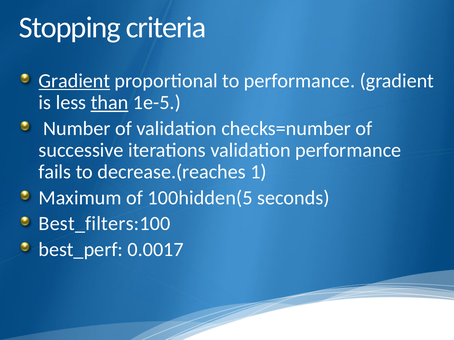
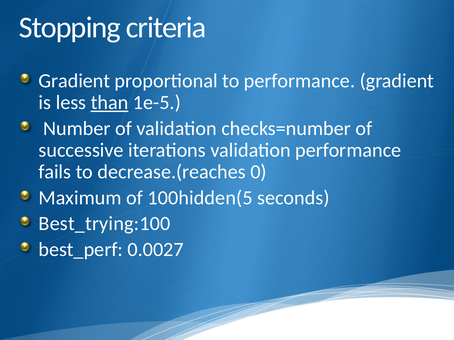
Gradient at (74, 81) underline: present -> none
1: 1 -> 0
Best_filters:100: Best_filters:100 -> Best_trying:100
0.0017: 0.0017 -> 0.0027
